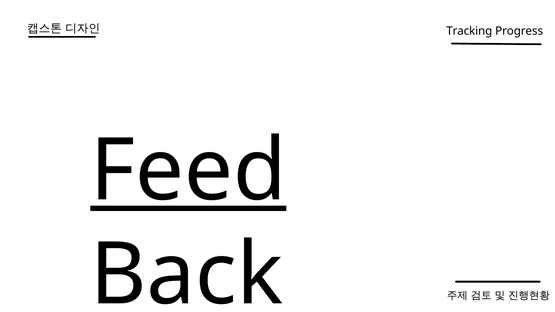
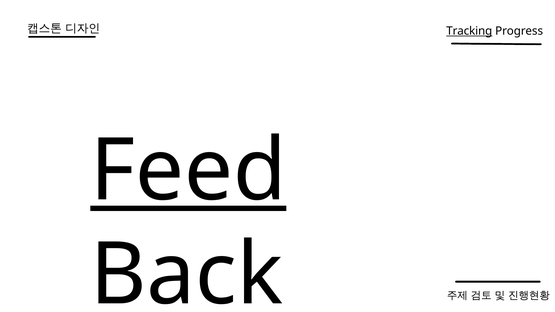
Tracking underline: none -> present
